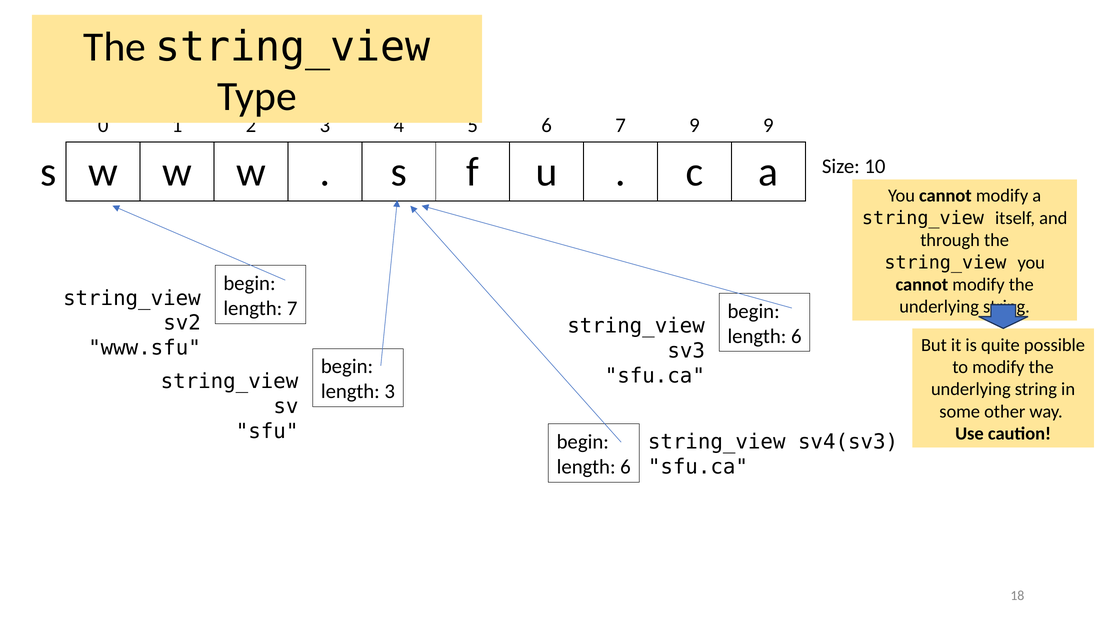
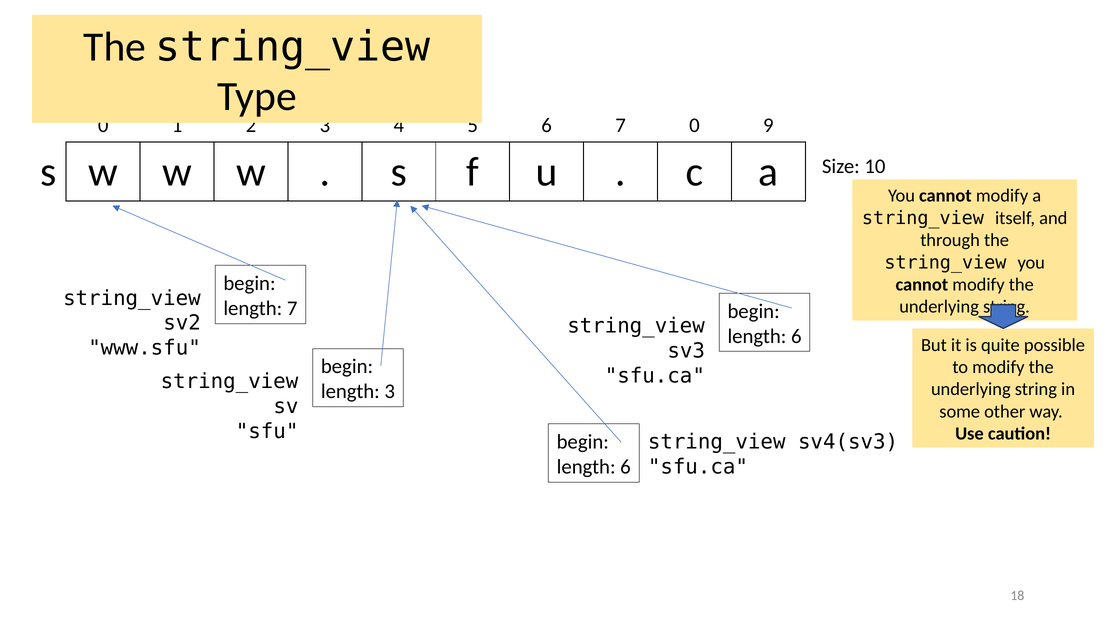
7 9: 9 -> 0
